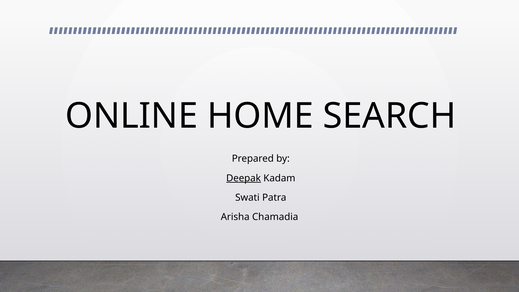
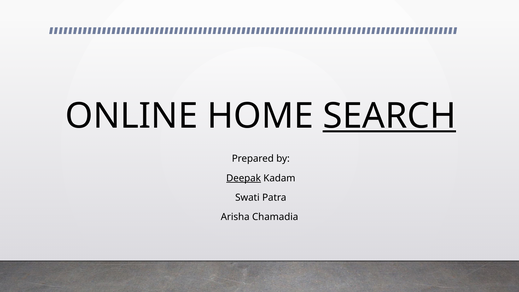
SEARCH underline: none -> present
